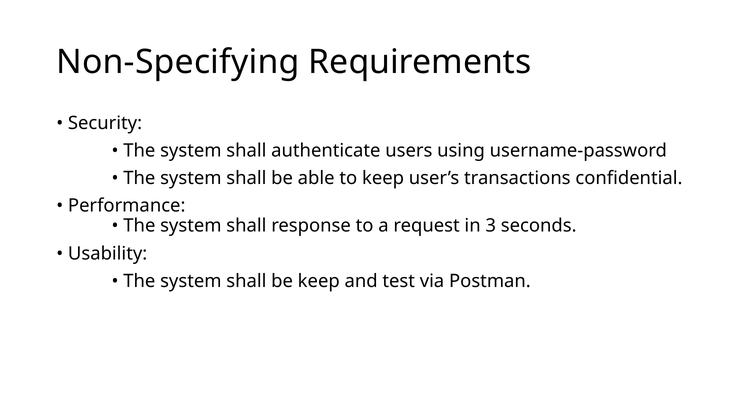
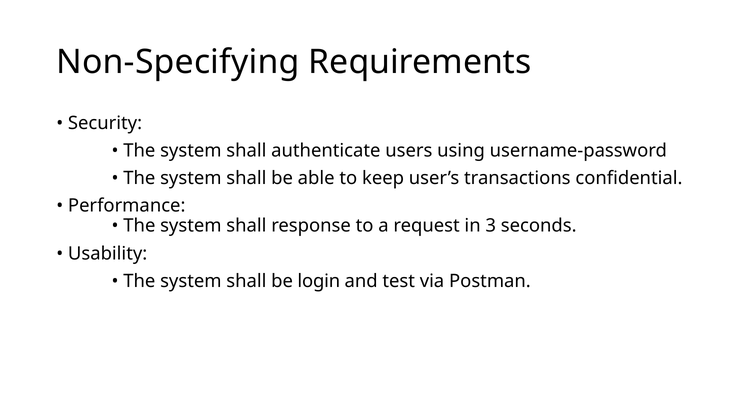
be keep: keep -> login
